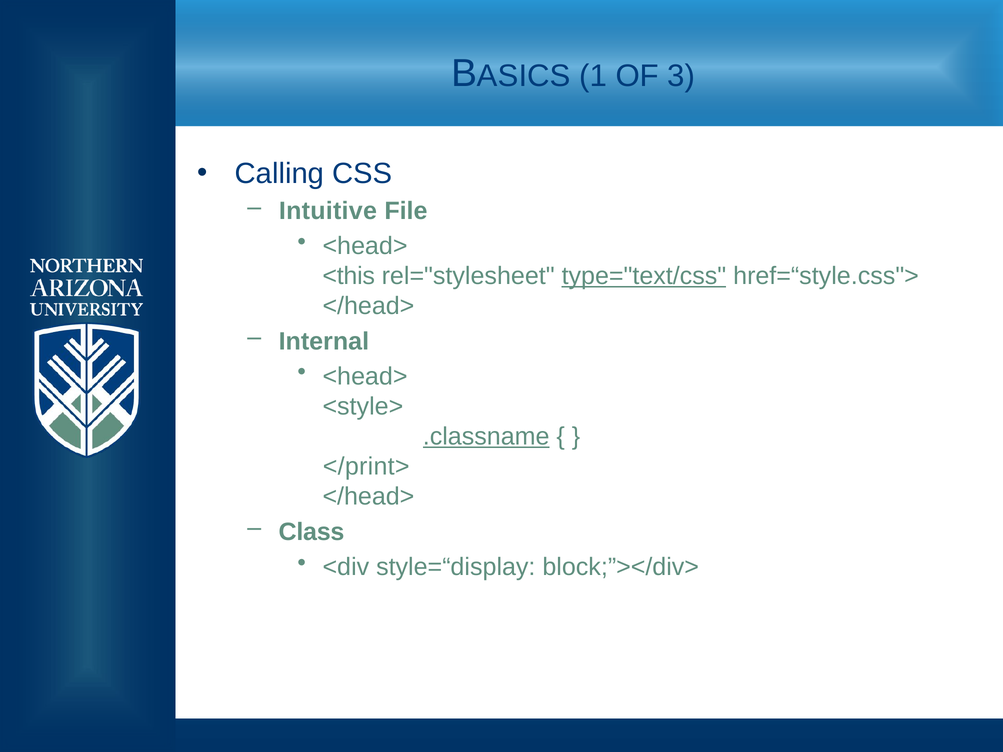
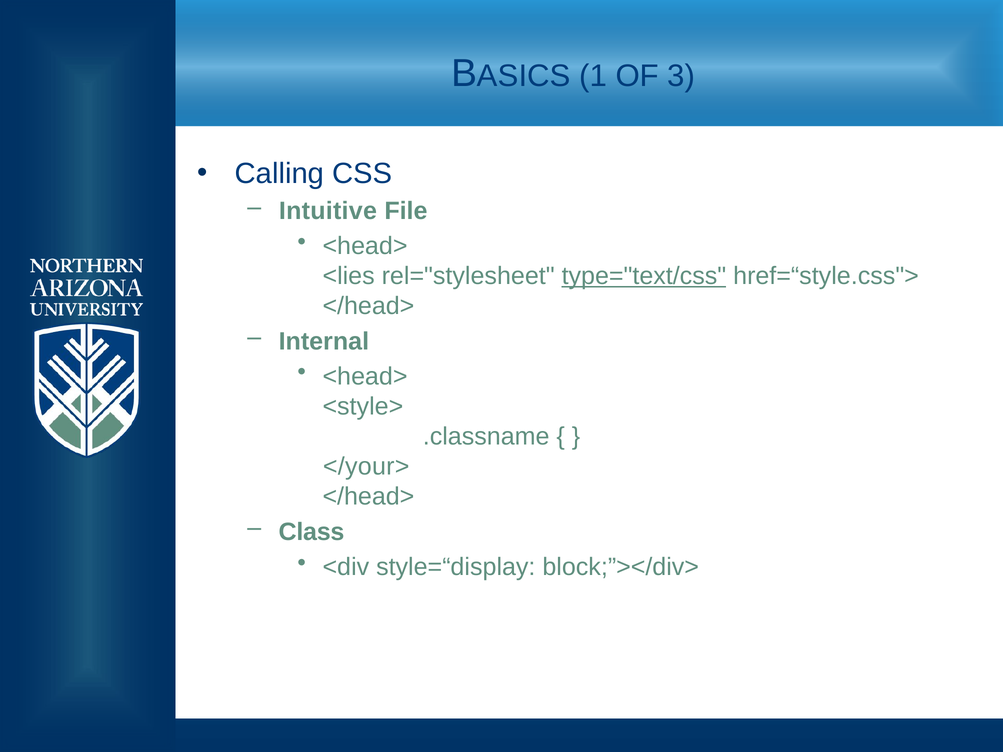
<this: <this -> <lies
.classname underline: present -> none
</print>: </print> -> </your>
